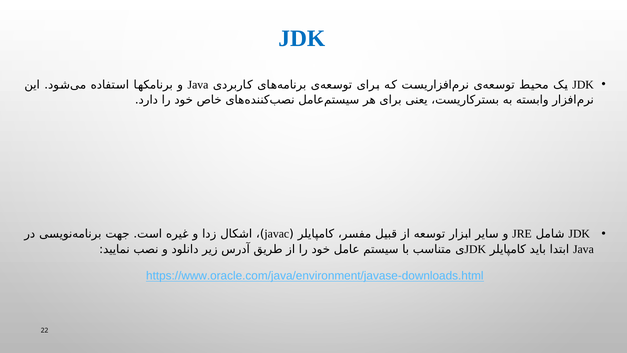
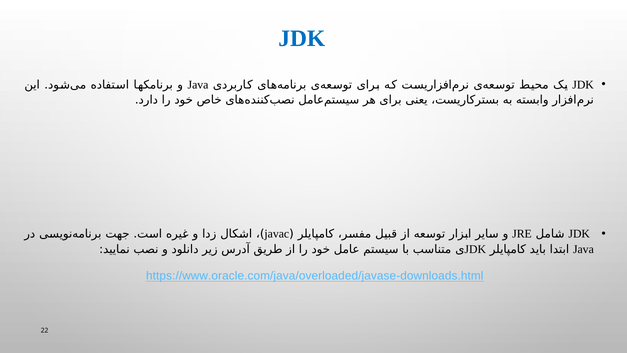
https://www.oracle.com/java/environment/javase-downloads.html: https://www.oracle.com/java/environment/javase-downloads.html -> https://www.oracle.com/java/overloaded/javase-downloads.html
